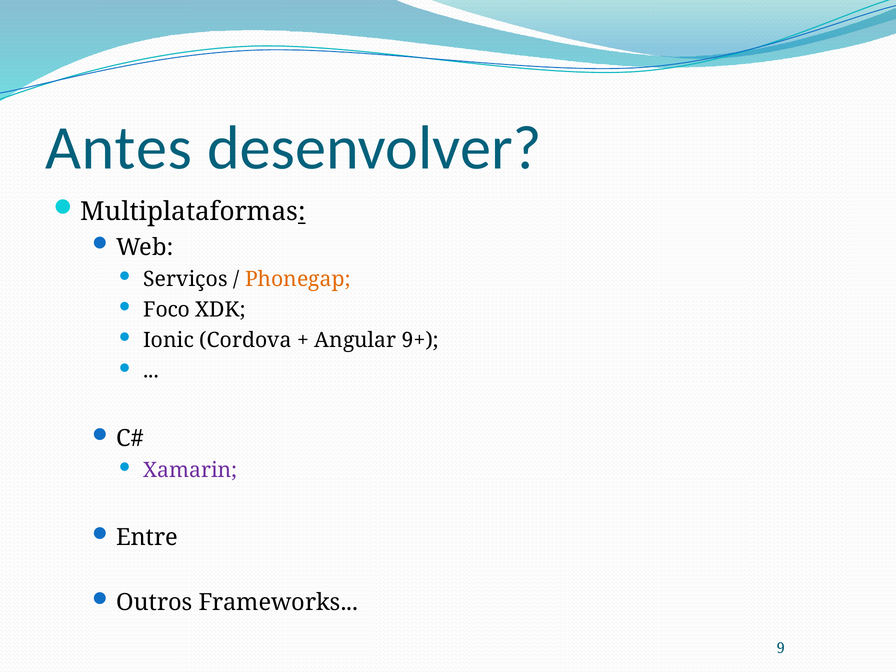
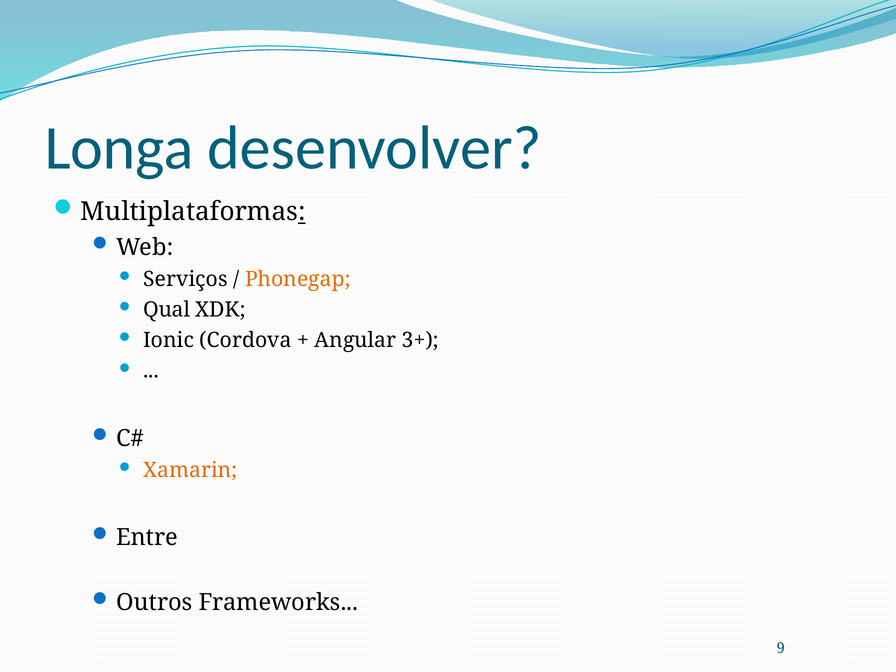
Antes: Antes -> Longa
Foco: Foco -> Qual
9+: 9+ -> 3+
Xamarin colour: purple -> orange
